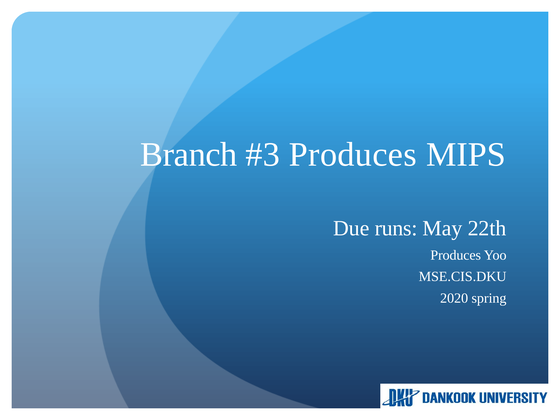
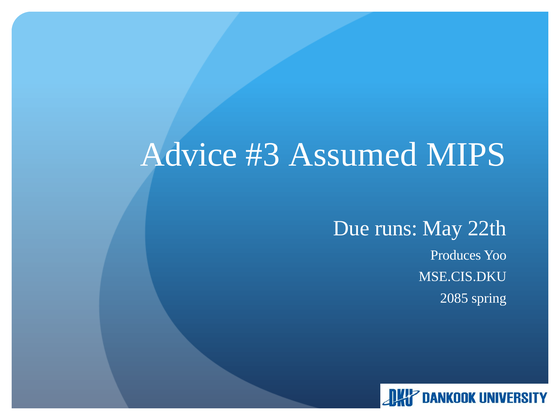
Branch: Branch -> Advice
Produces at (353, 155): Produces -> Assumed
2020: 2020 -> 2085
